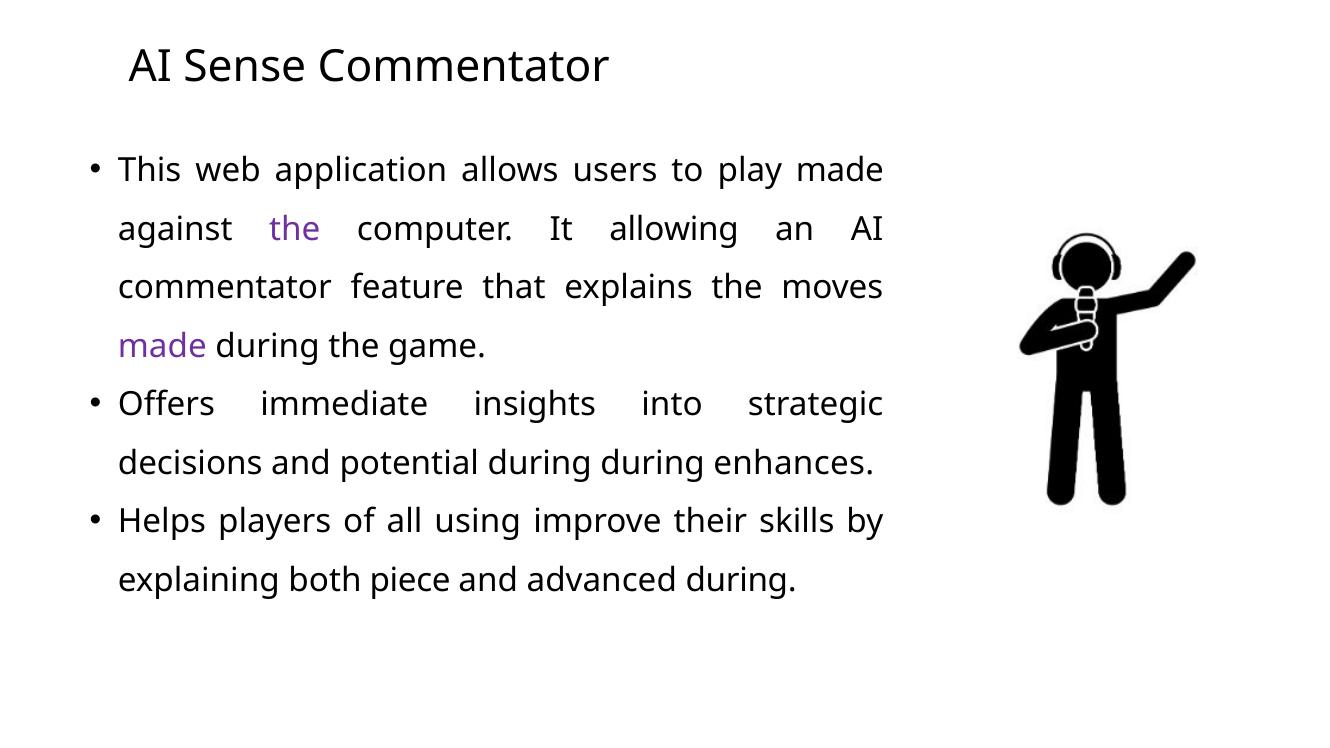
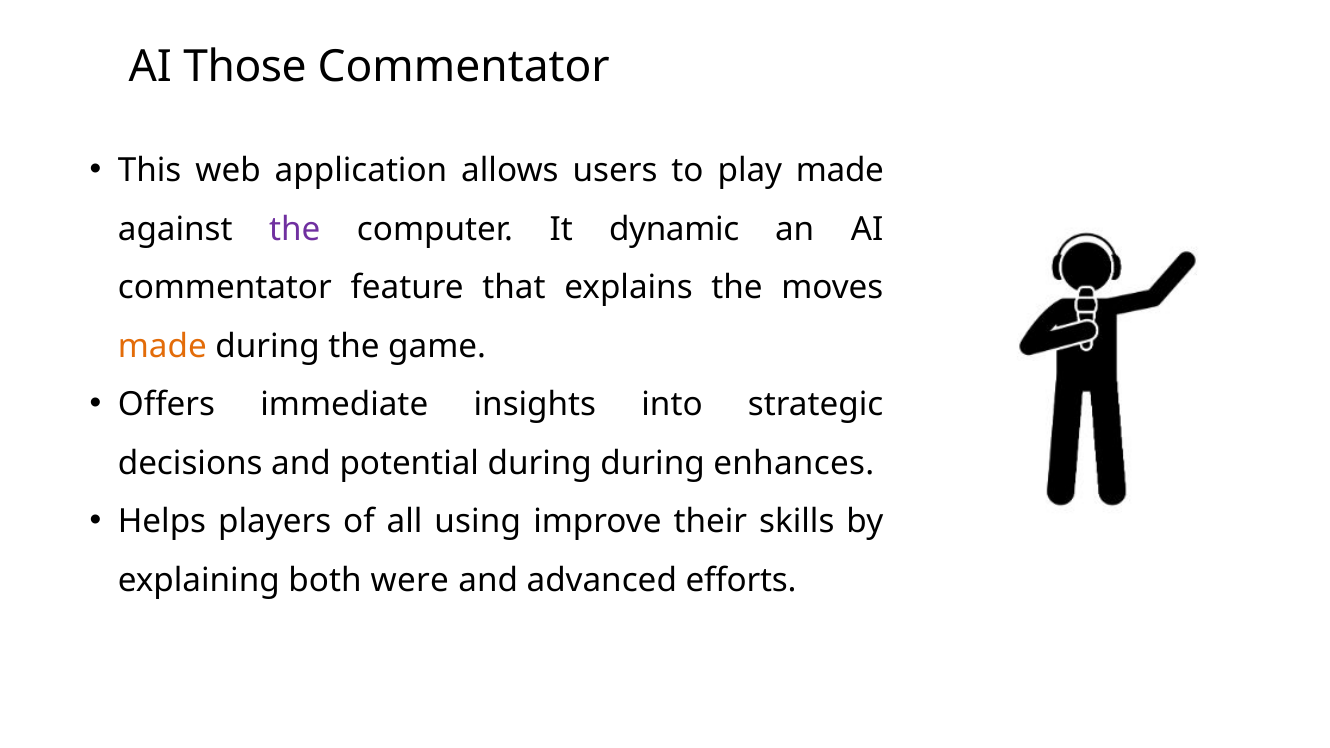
Sense: Sense -> Those
allowing: allowing -> dynamic
made at (162, 346) colour: purple -> orange
piece: piece -> were
advanced during: during -> efforts
